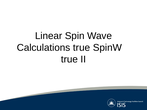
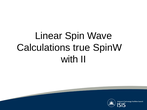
true at (69, 59): true -> with
